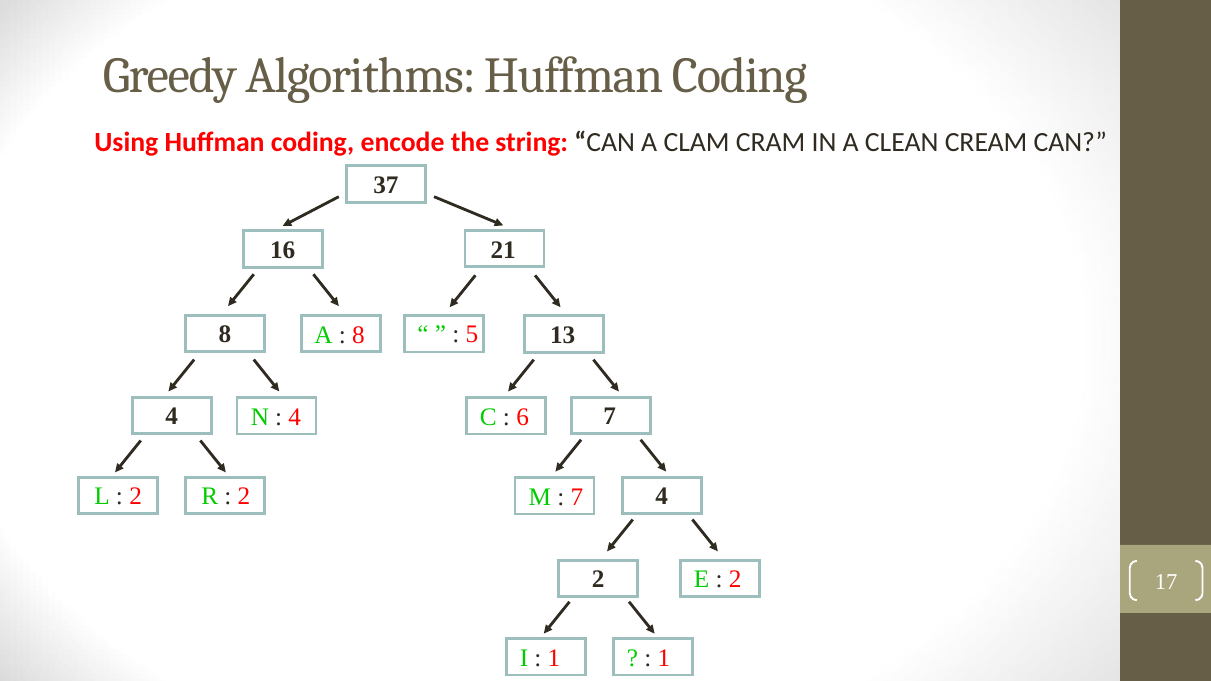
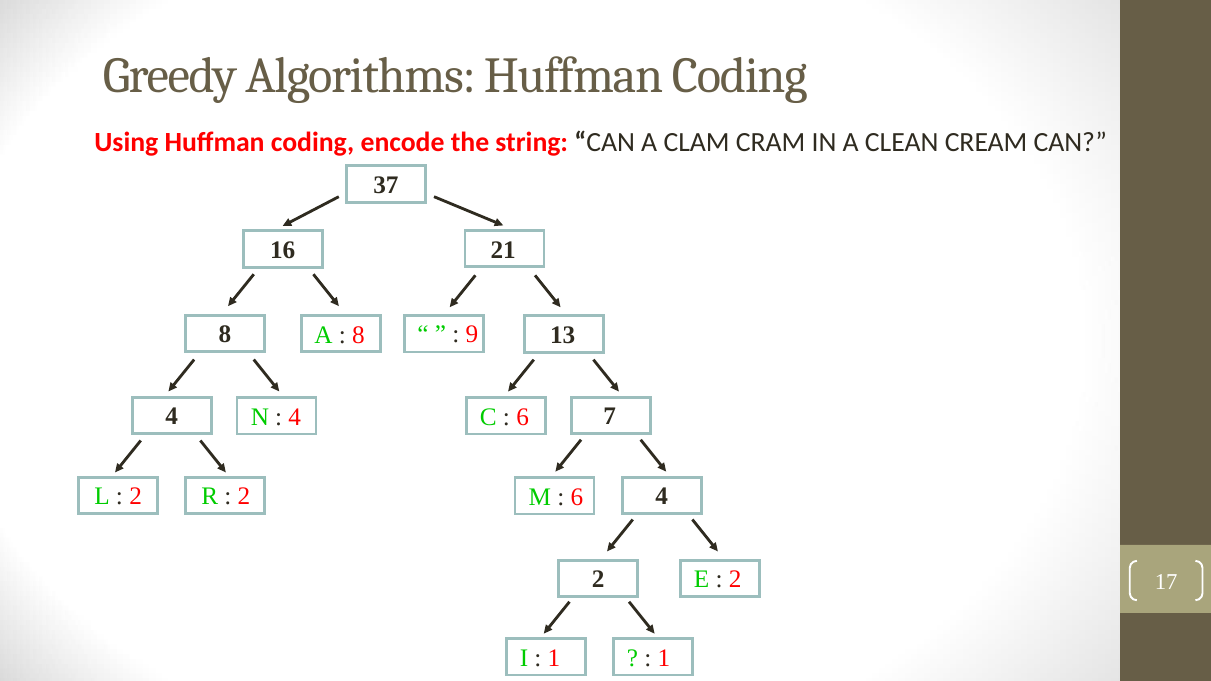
5: 5 -> 9
7 at (577, 497): 7 -> 6
